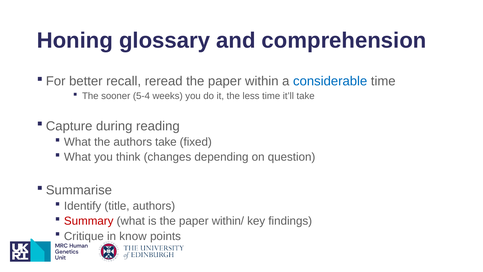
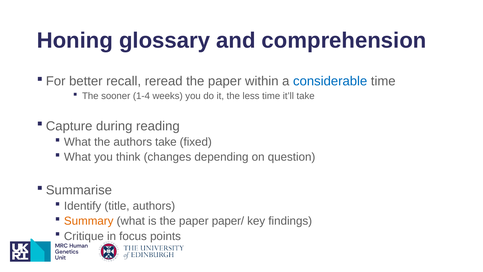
5-4: 5-4 -> 1-4
Summary colour: red -> orange
within/: within/ -> paper/
know: know -> focus
